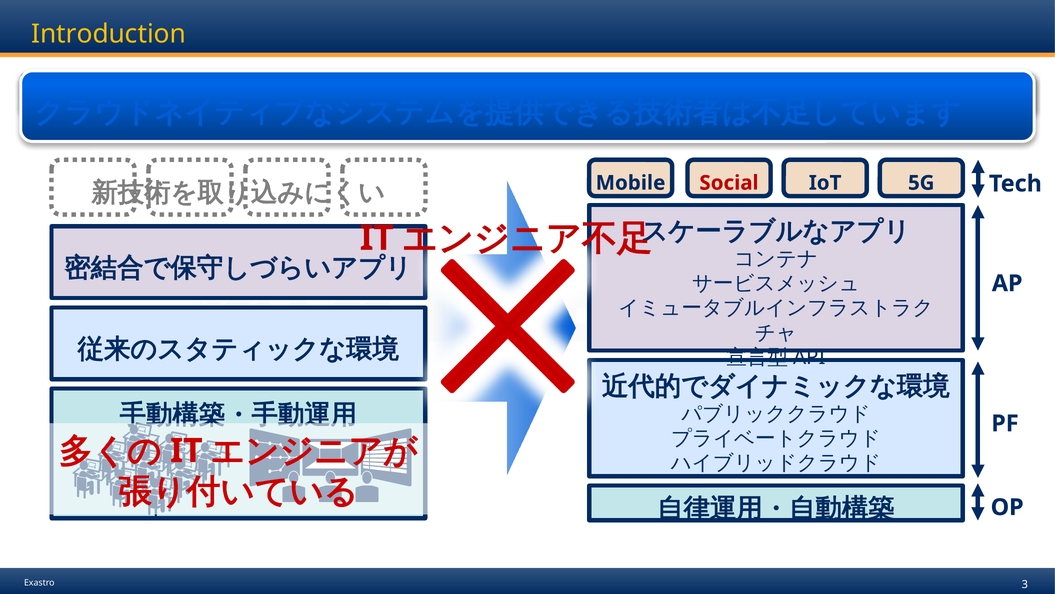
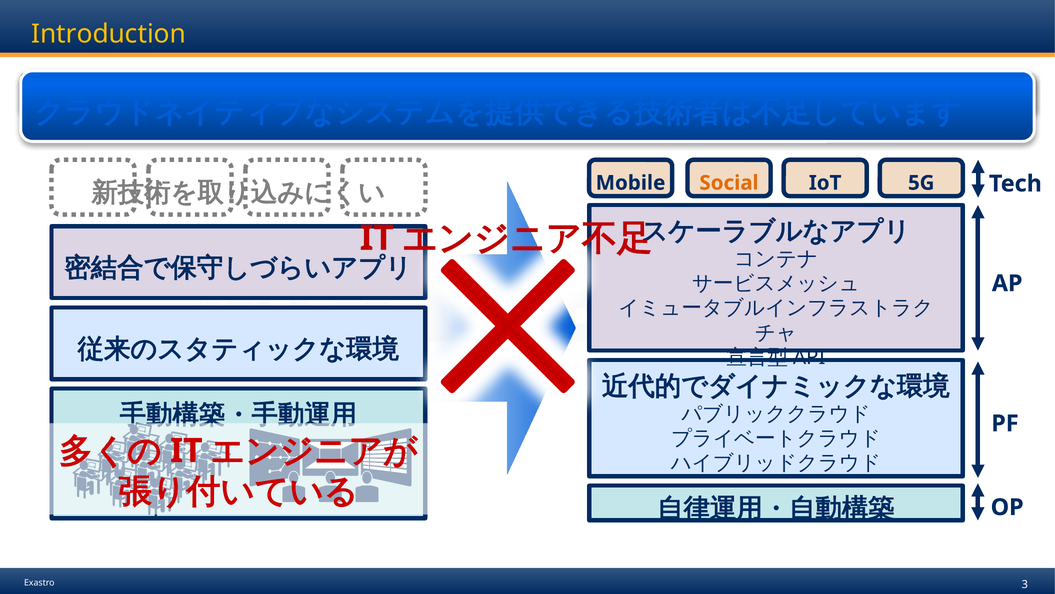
Social colour: red -> orange
